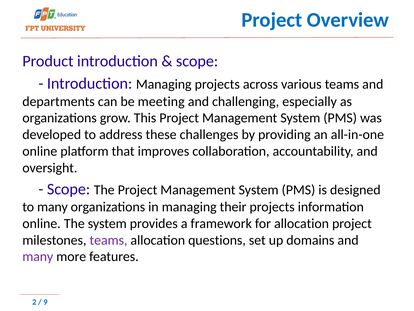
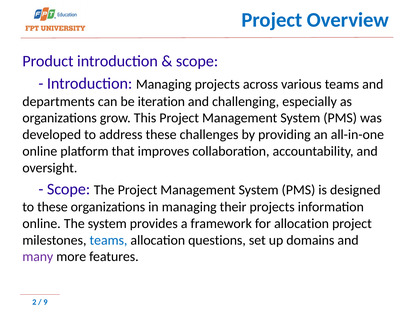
meeting: meeting -> iteration
to many: many -> these
teams at (108, 240) colour: purple -> blue
